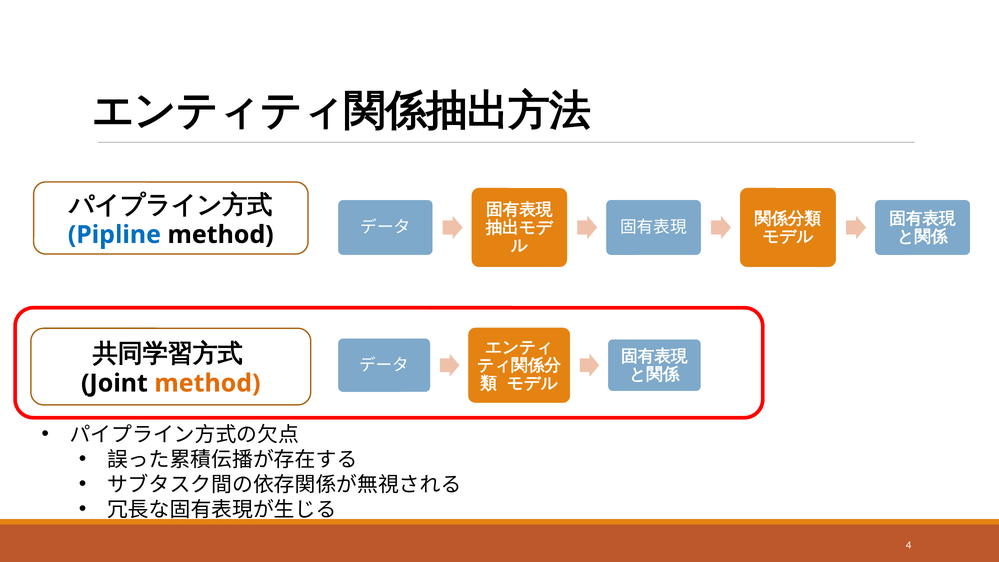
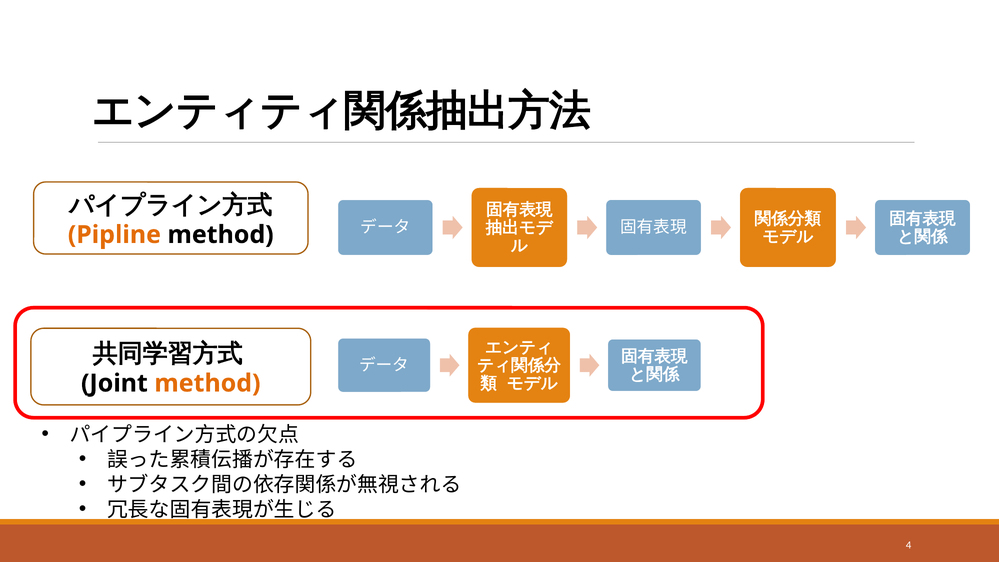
Pipline colour: blue -> orange
